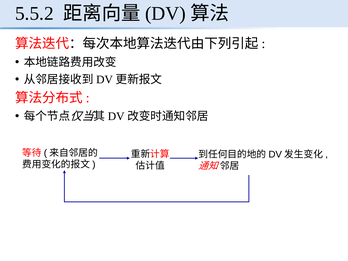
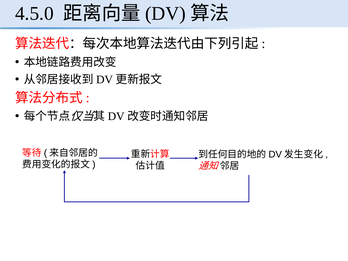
5.5.2: 5.5.2 -> 4.5.0
